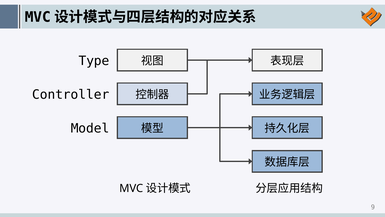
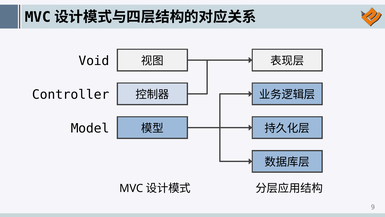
Type: Type -> Void
